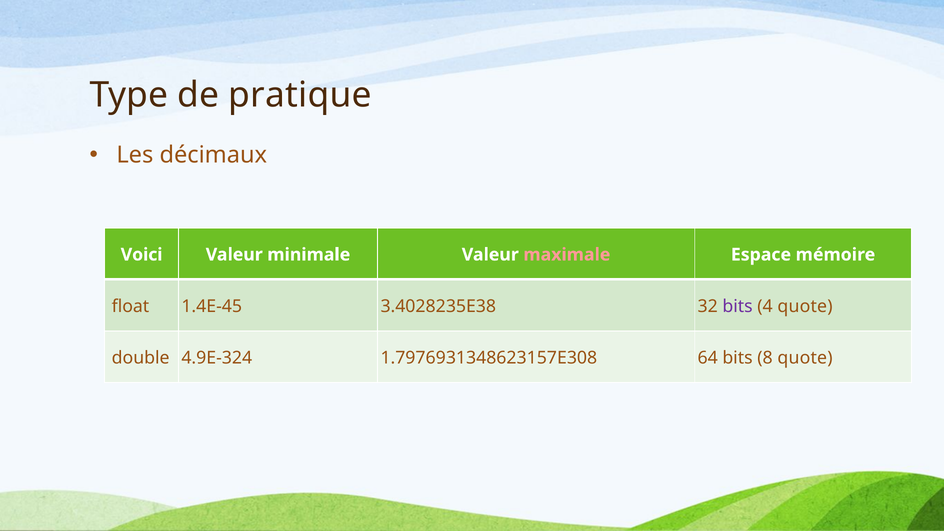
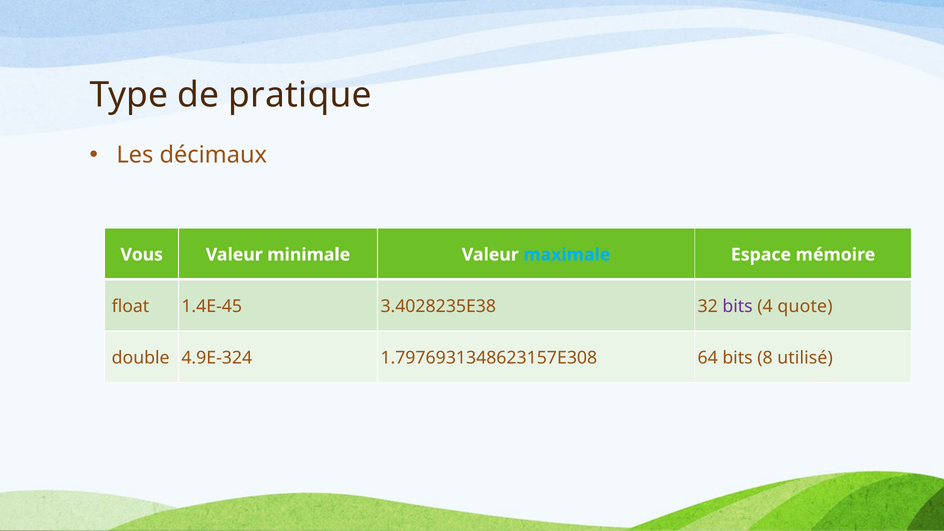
Voici: Voici -> Vous
maximale colour: pink -> light blue
8 quote: quote -> utilisé
